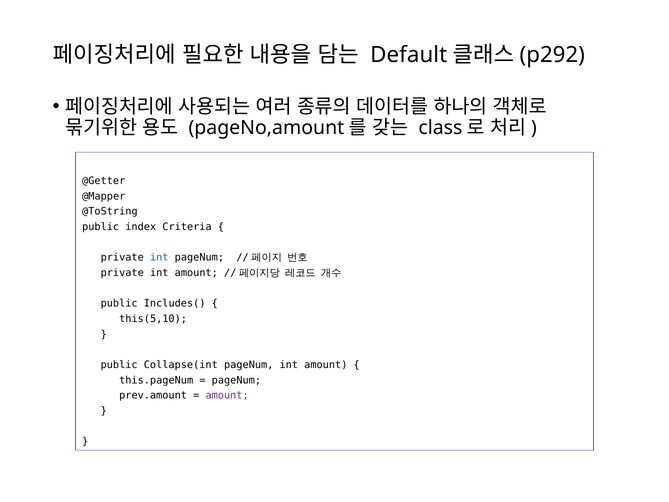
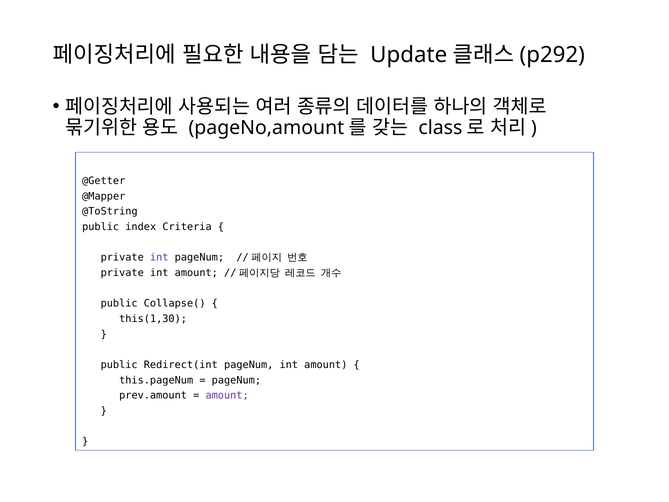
Default: Default -> Update
int at (159, 257) colour: blue -> purple
Includes(: Includes( -> Collapse(
this(5,10: this(5,10 -> this(1,30
Collapse(int: Collapse(int -> Redirect(int
